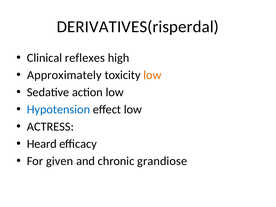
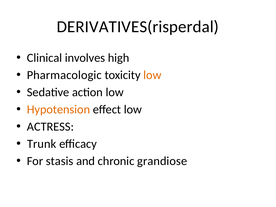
reflexes: reflexes -> involves
Approximately: Approximately -> Pharmacologic
Hypotension colour: blue -> orange
Heard: Heard -> Trunk
given: given -> stasis
